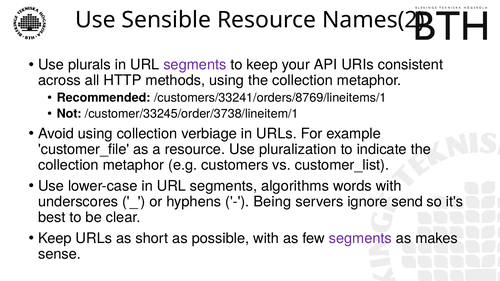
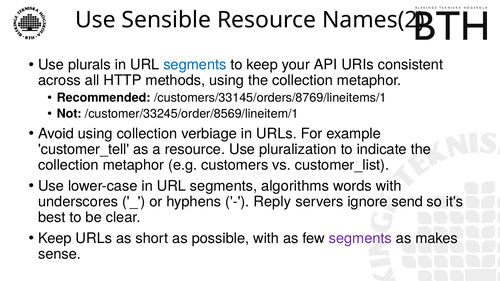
segments at (195, 65) colour: purple -> blue
/customers/33241/orders/8769/lineitems/1: /customers/33241/orders/8769/lineitems/1 -> /customers/33145/orders/8769/lineitems/1
/customer/33245/order/3738/lineitem/1: /customer/33245/order/3738/lineitem/1 -> /customer/33245/order/8569/lineitem/1
customer_file: customer_file -> customer_tell
Being: Being -> Reply
